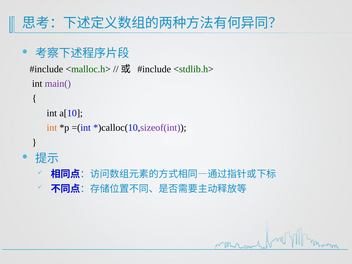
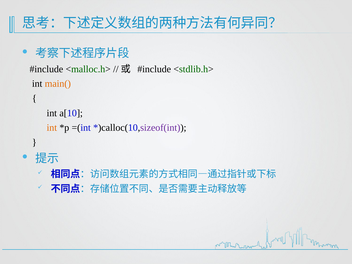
main( colour: purple -> orange
